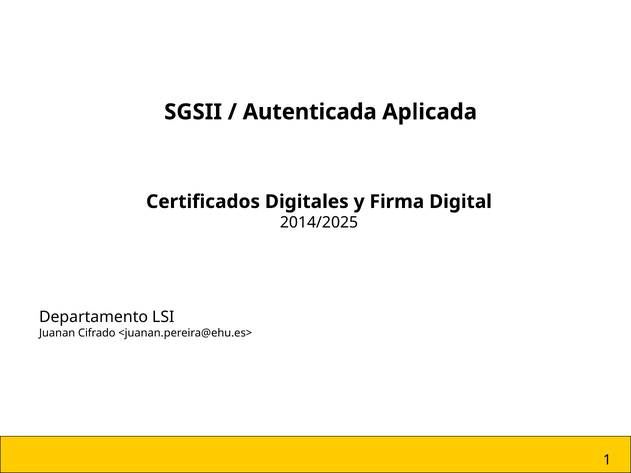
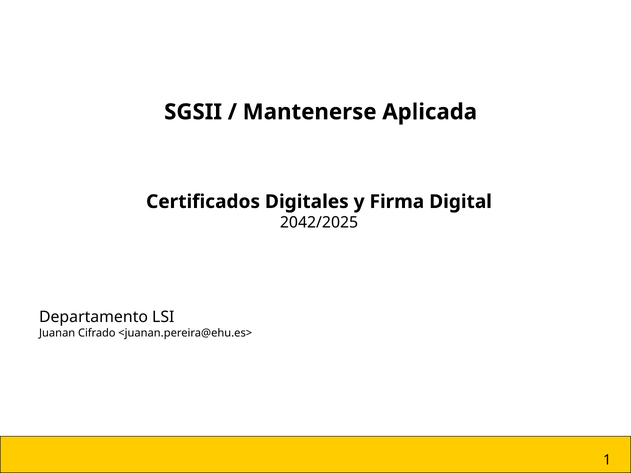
Autenticada: Autenticada -> Mantenerse
2014/2025: 2014/2025 -> 2042/2025
